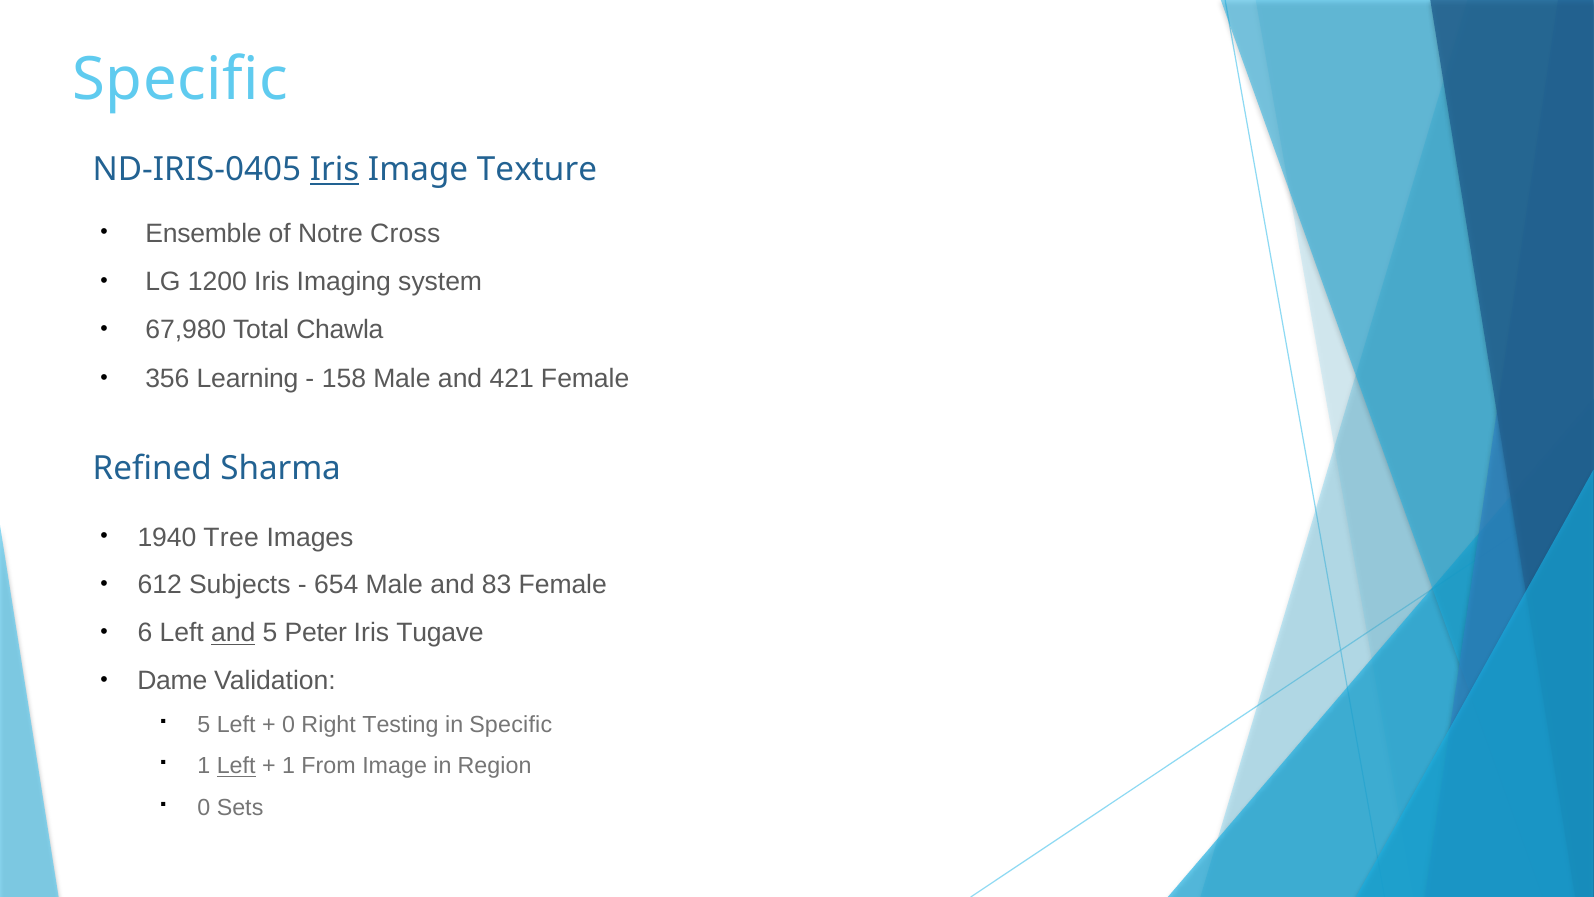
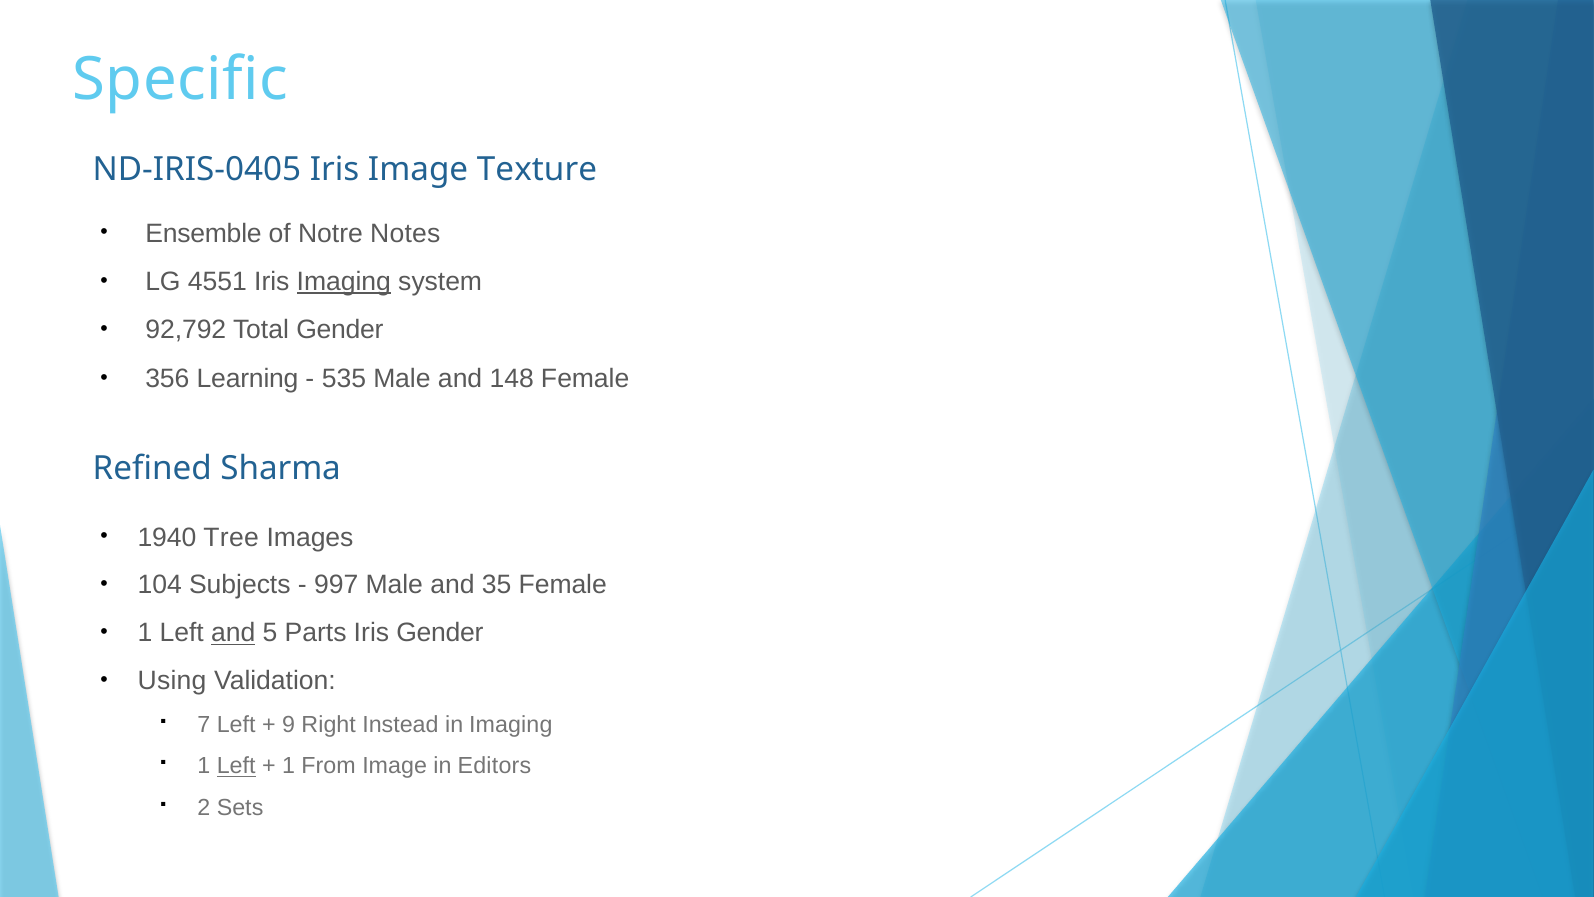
Iris at (335, 170) underline: present -> none
Cross: Cross -> Notes
1200: 1200 -> 4551
Imaging at (344, 282) underline: none -> present
67,980: 67,980 -> 92,792
Total Chawla: Chawla -> Gender
158: 158 -> 535
421: 421 -> 148
612: 612 -> 104
654: 654 -> 997
83: 83 -> 35
6 at (145, 633): 6 -> 1
Peter: Peter -> Parts
Iris Tugave: Tugave -> Gender
Dame: Dame -> Using
5 at (204, 724): 5 -> 7
0 at (289, 724): 0 -> 9
Testing: Testing -> Instead
in Specific: Specific -> Imaging
Region: Region -> Editors
0 at (204, 808): 0 -> 2
